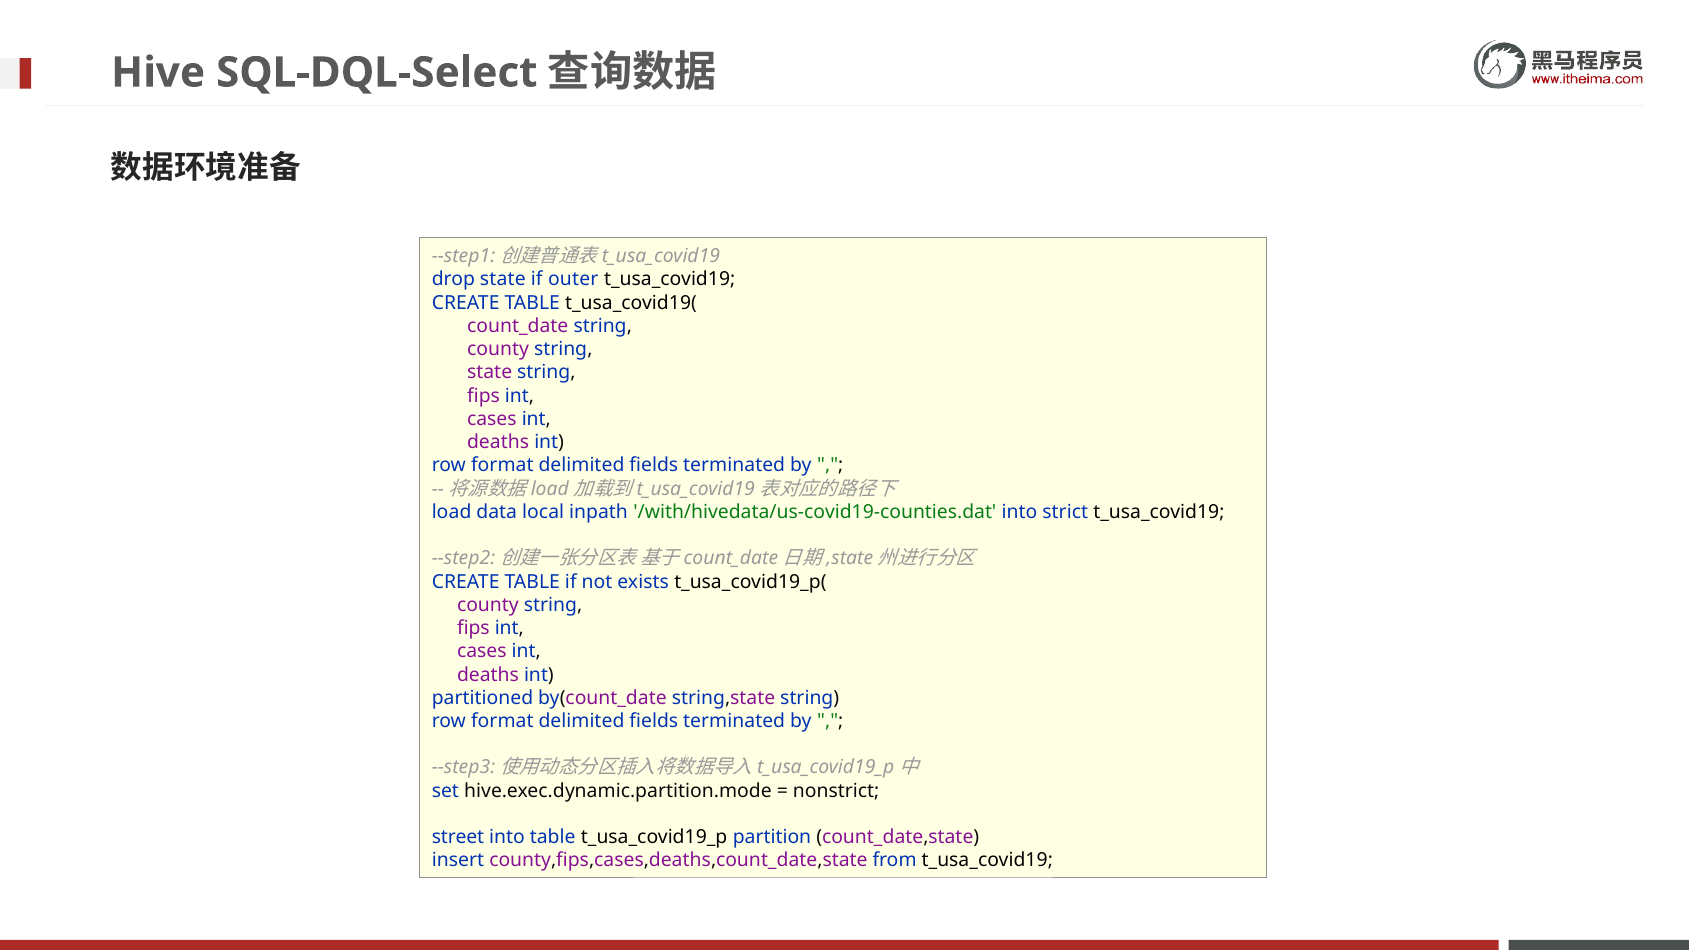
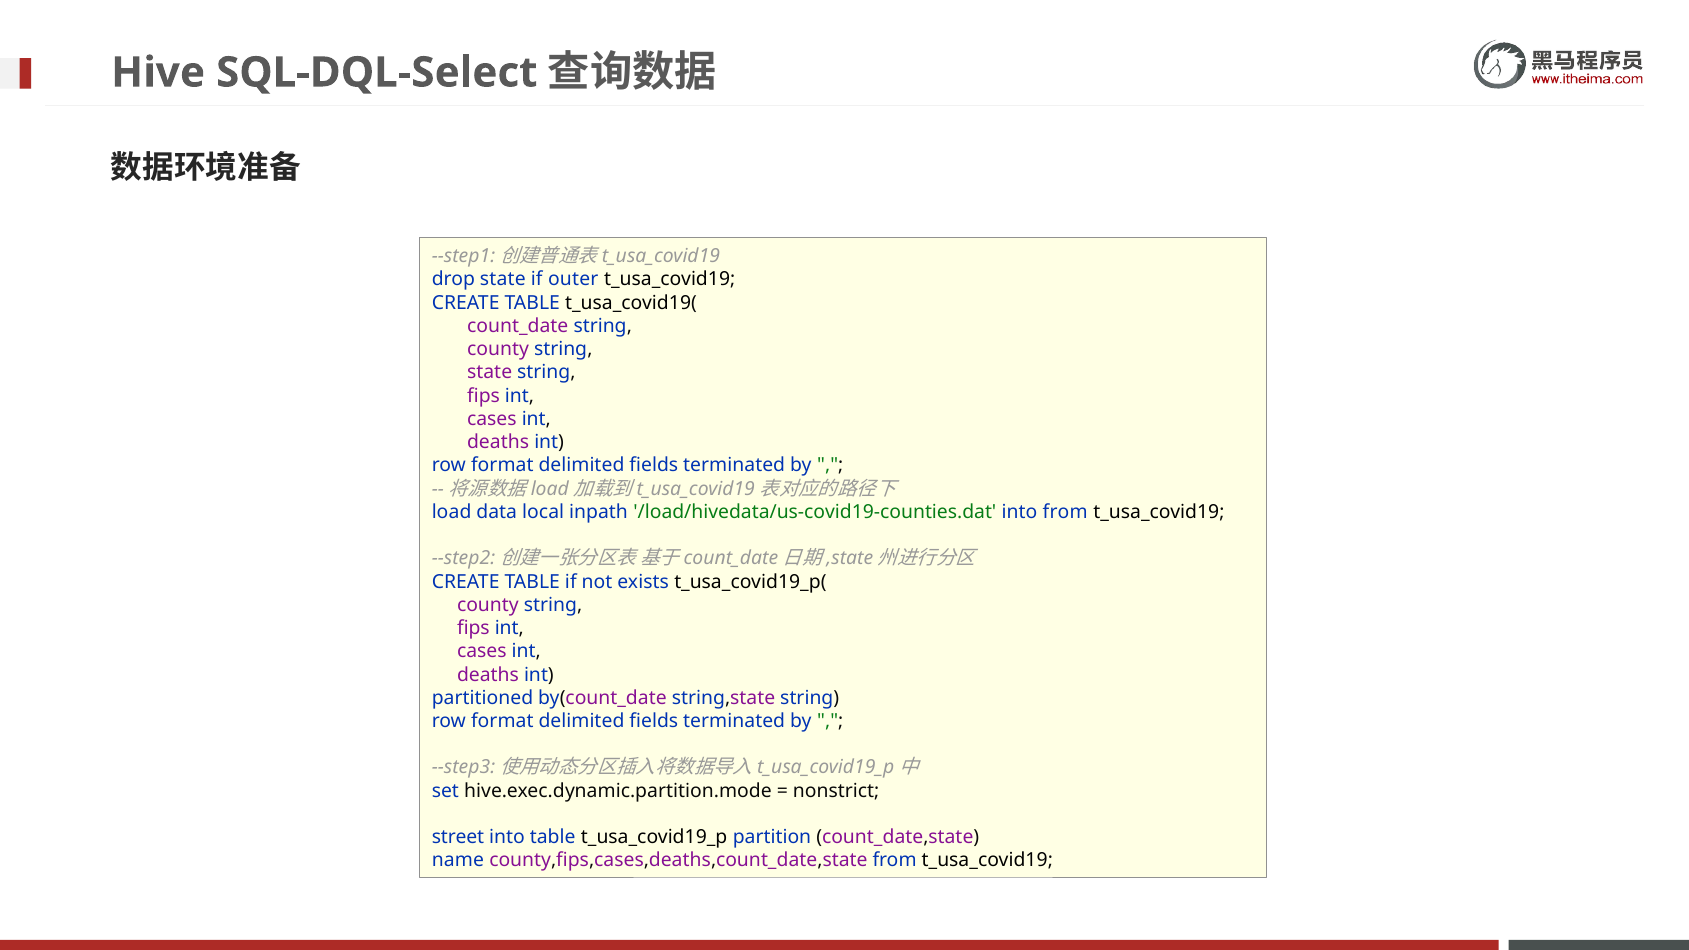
/with/hivedata/us-covid19-counties.dat: /with/hivedata/us-covid19-counties.dat -> /load/hivedata/us-covid19-counties.dat
into strict: strict -> from
insert: insert -> name
